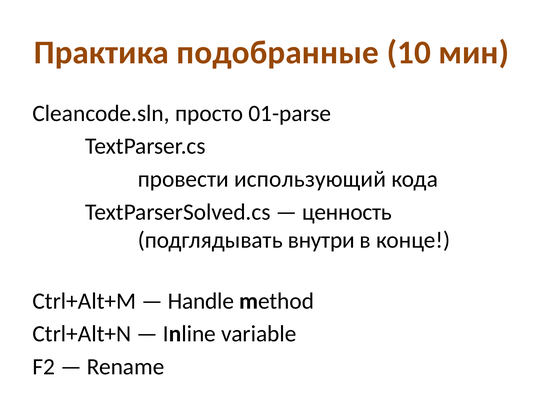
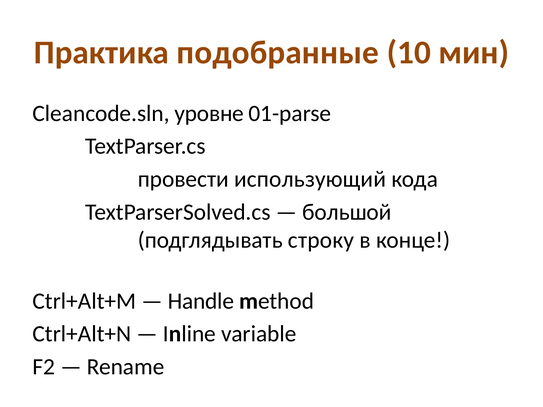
просто: просто -> уровне
ценность: ценность -> большой
внутри: внутри -> строку
